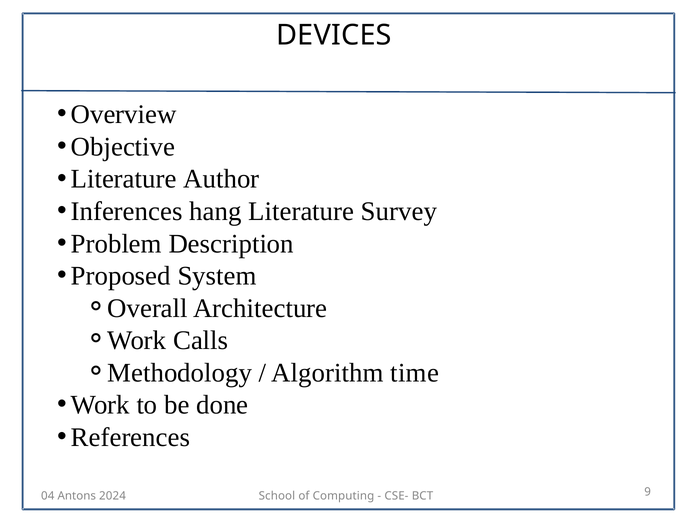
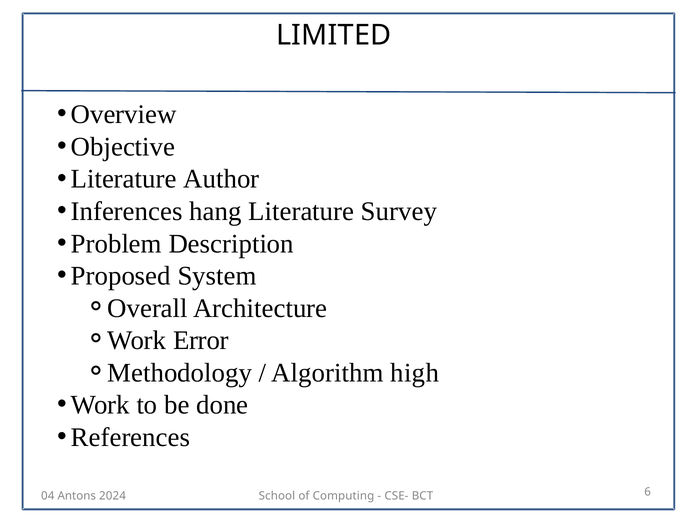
DEVICES: DEVICES -> LIMITED
Calls: Calls -> Error
time: time -> high
9: 9 -> 6
